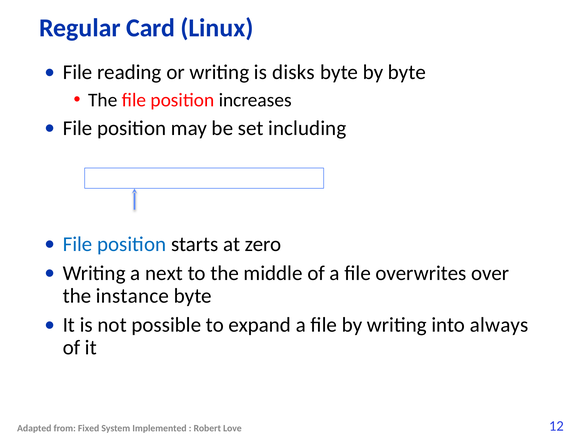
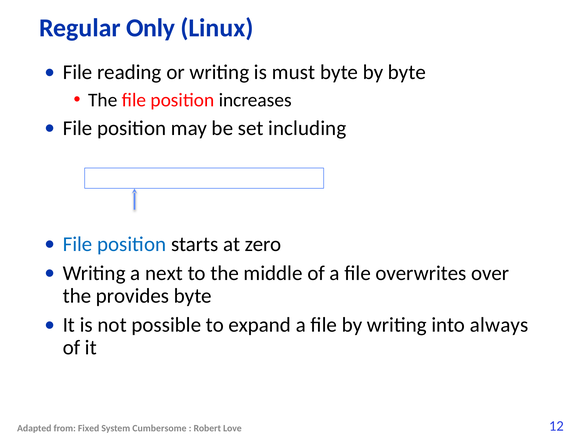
Card: Card -> Only
disks: disks -> must
instance: instance -> provides
Implemented: Implemented -> Cumbersome
